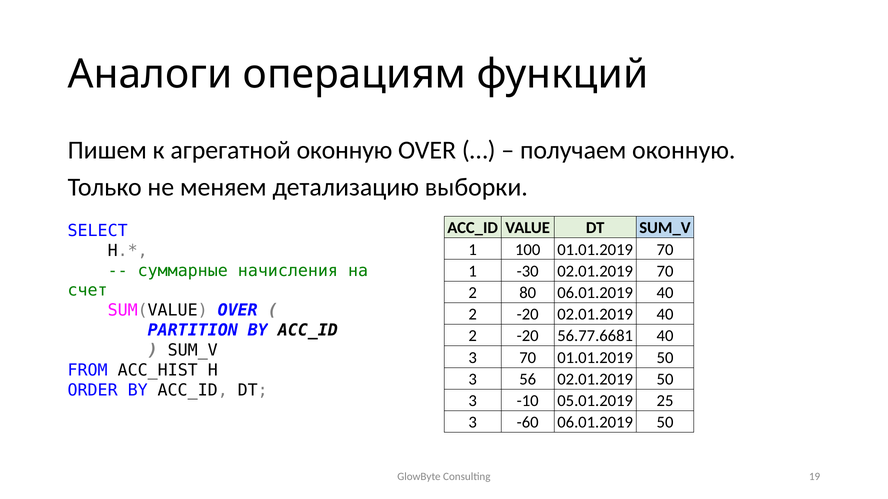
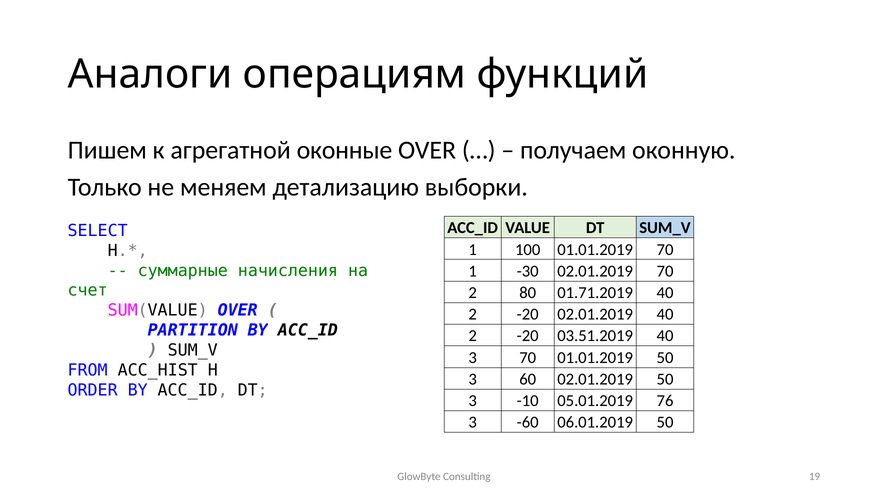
агрегатной оконную: оконную -> оконные
80 06.01.2019: 06.01.2019 -> 01.71.2019
56.77.6681: 56.77.6681 -> 03.51.2019
56: 56 -> 60
25: 25 -> 76
